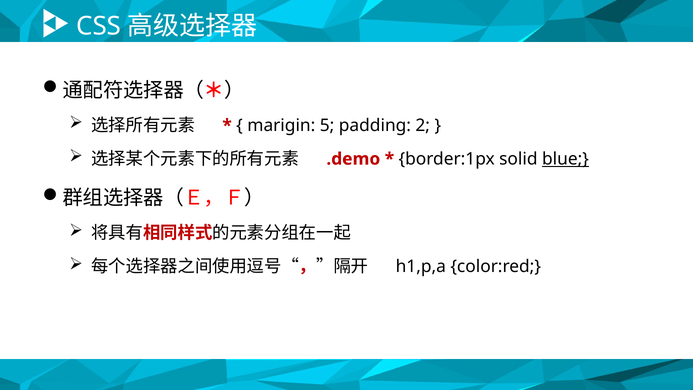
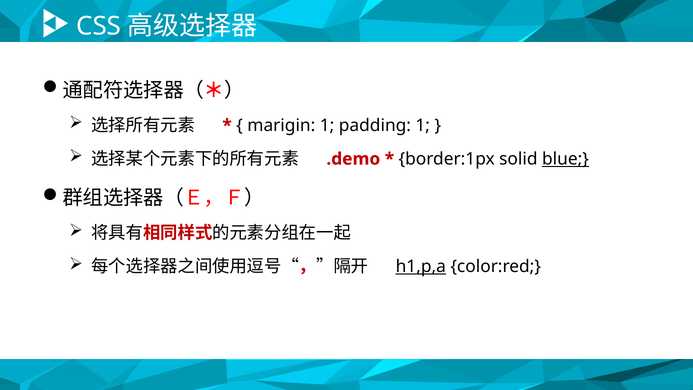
marigin 5: 5 -> 1
padding 2: 2 -> 1
h1,p,a underline: none -> present
